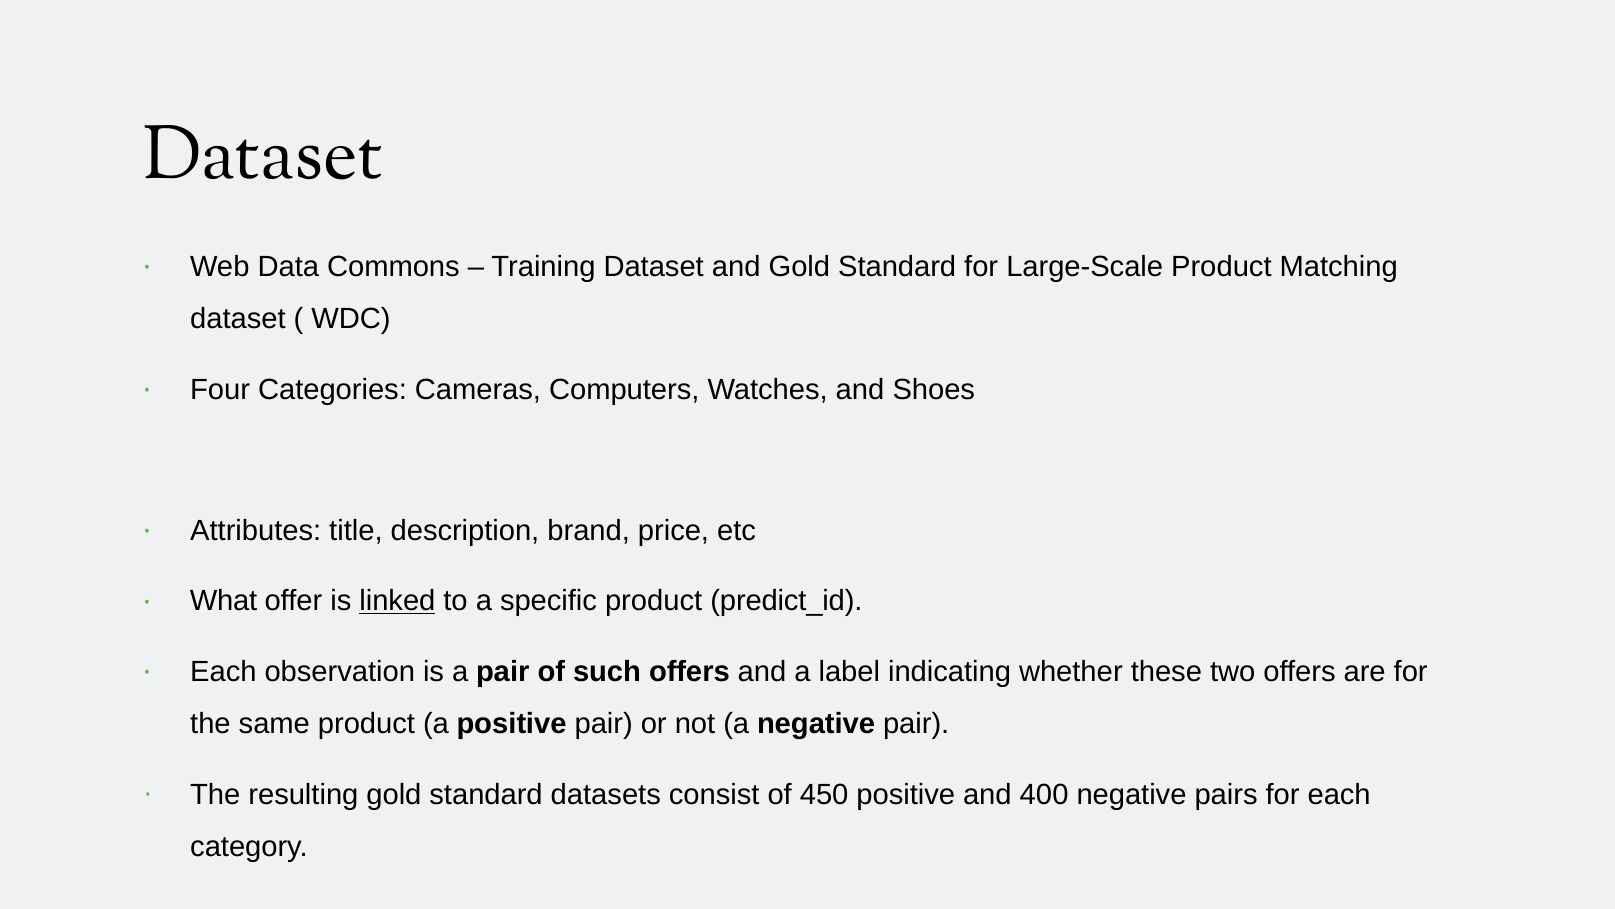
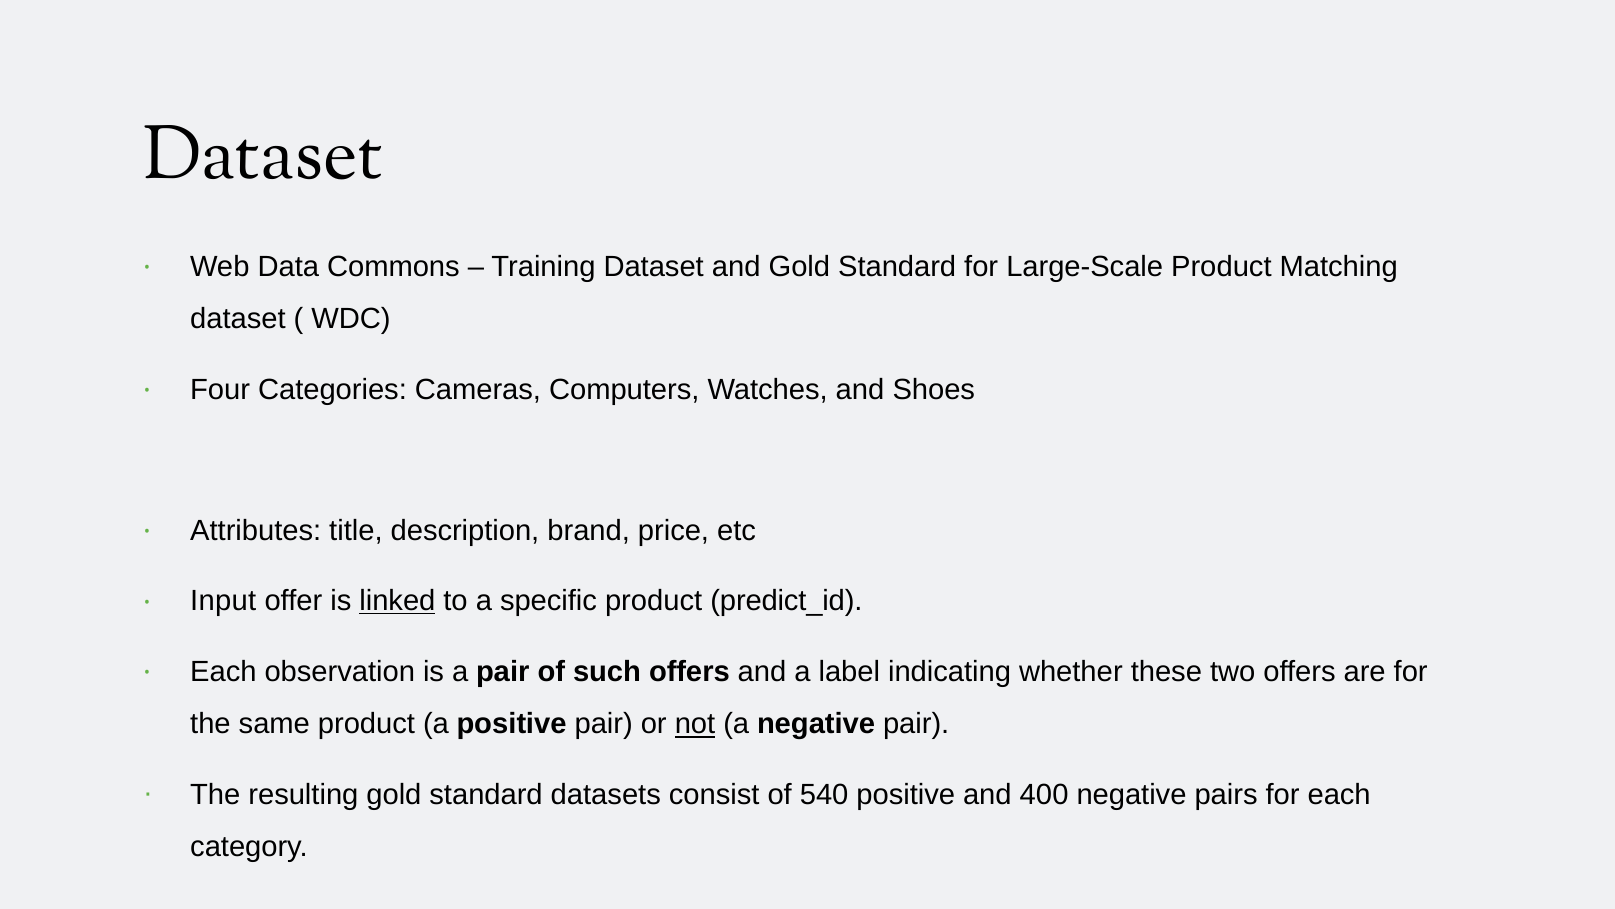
What: What -> Input
not underline: none -> present
450: 450 -> 540
